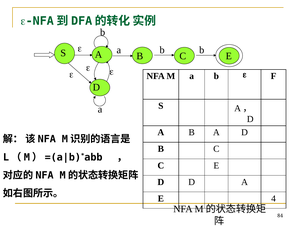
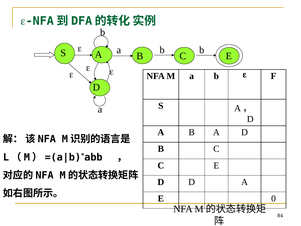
4: 4 -> 0
